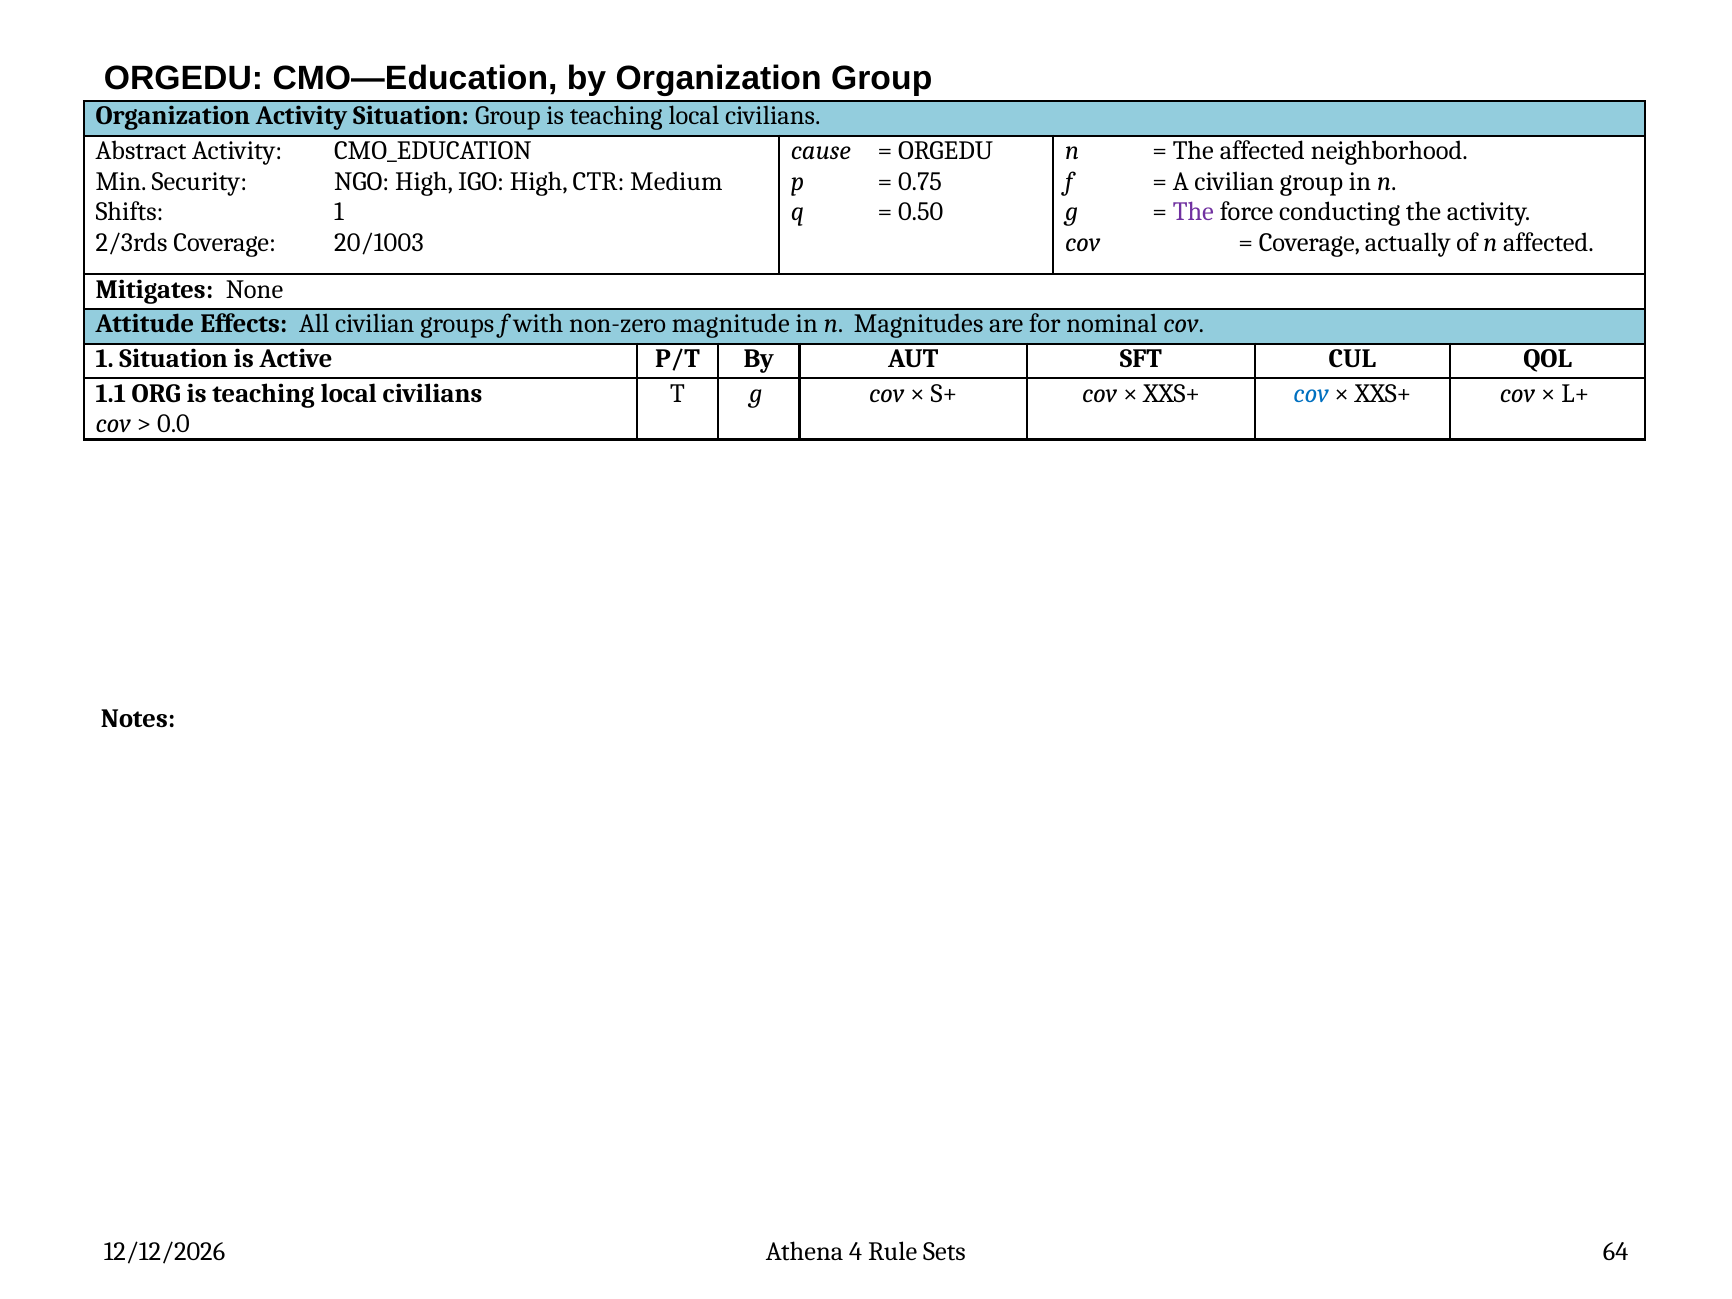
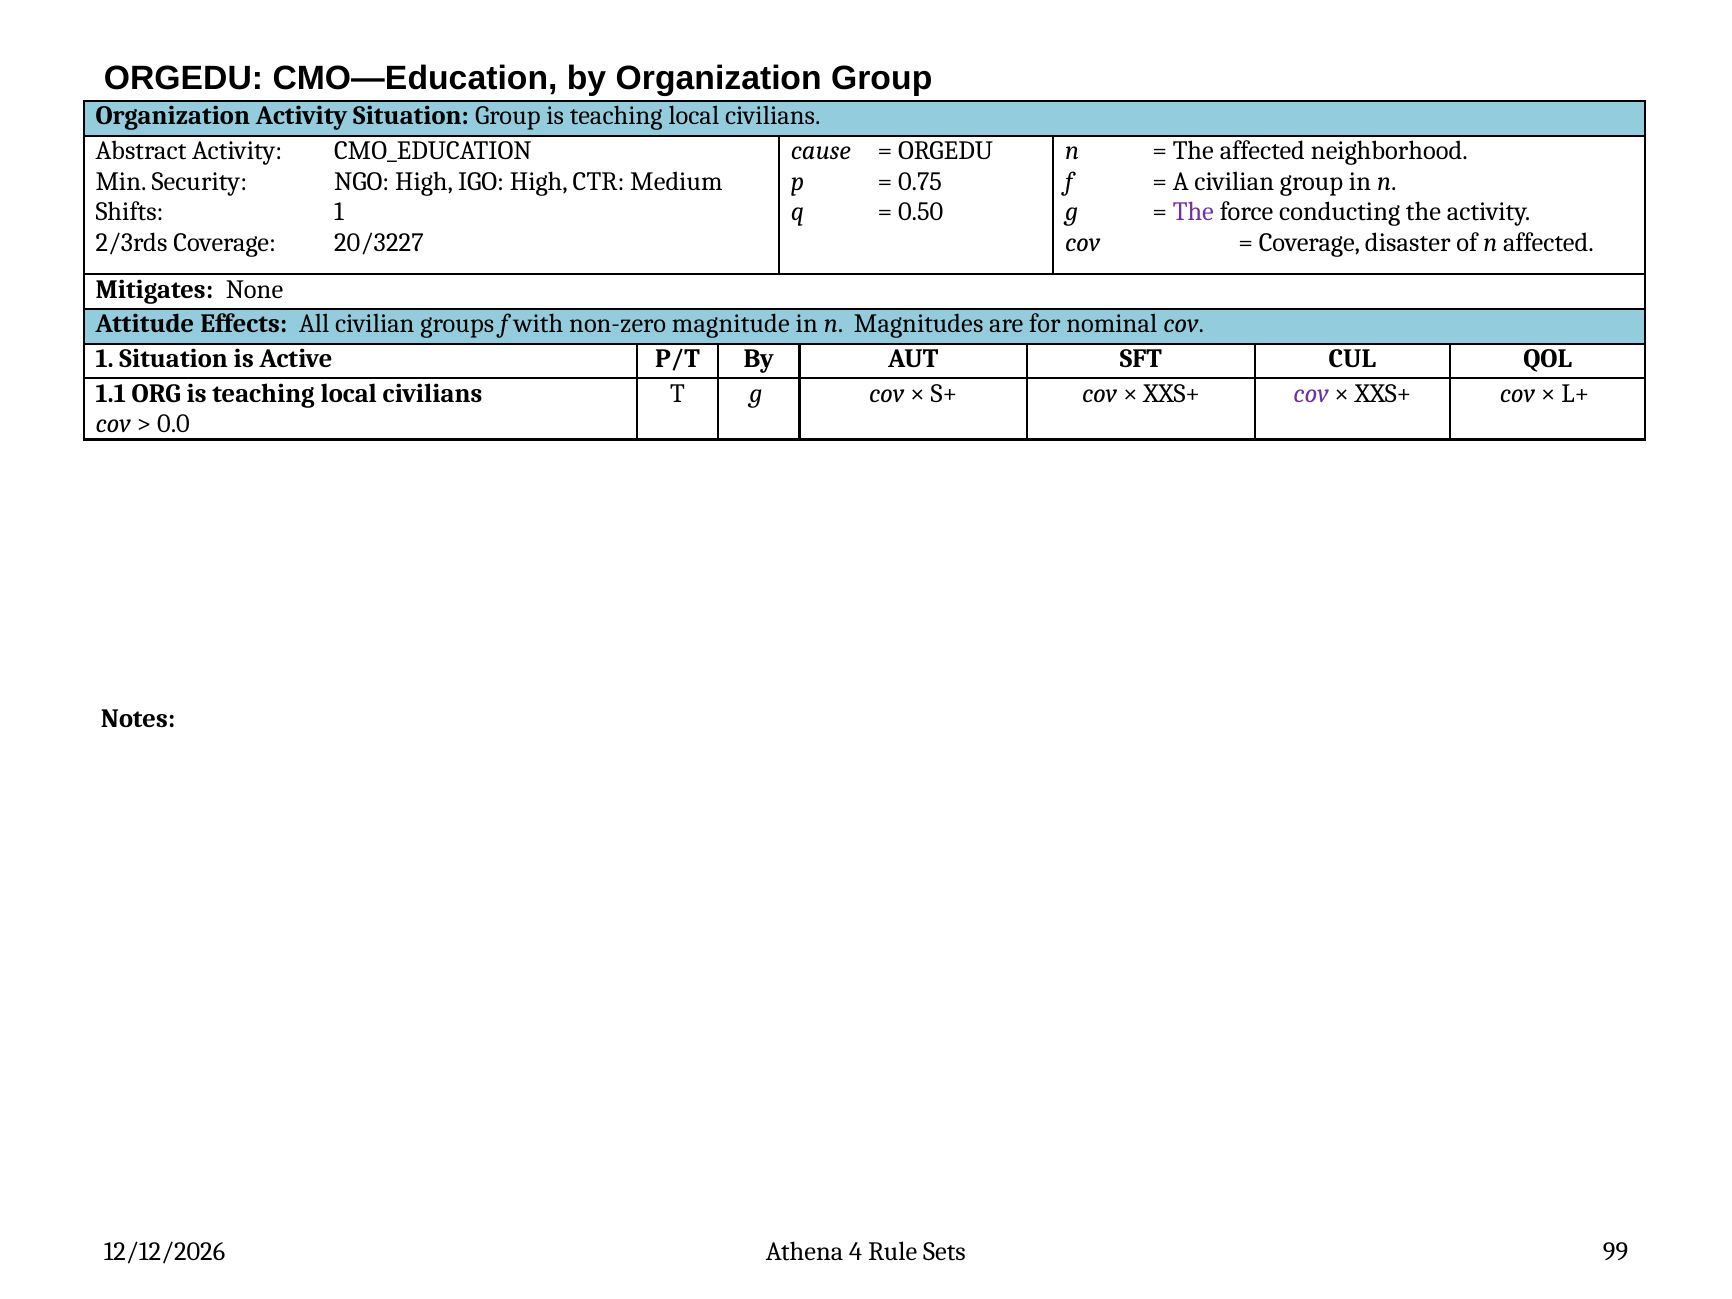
20/1003: 20/1003 -> 20/3227
actually: actually -> disaster
cov at (1311, 393) colour: blue -> purple
64: 64 -> 99
